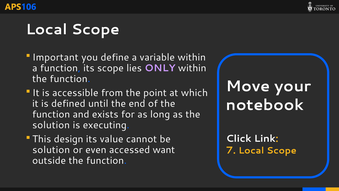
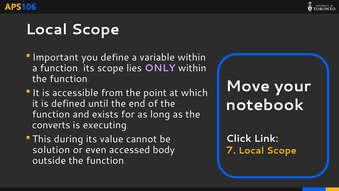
solution at (51, 125): solution -> converts
design: design -> during
want: want -> body
